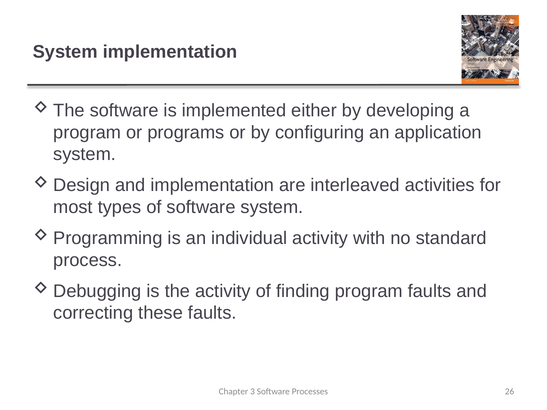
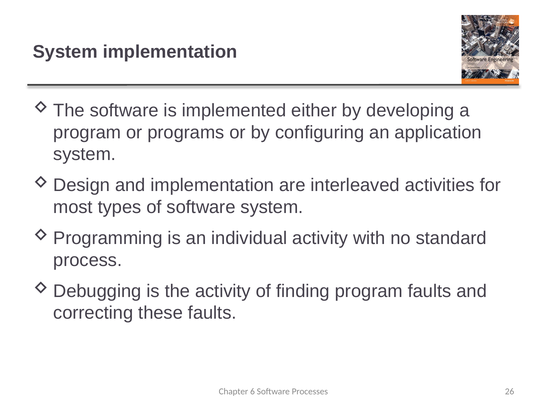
3: 3 -> 6
